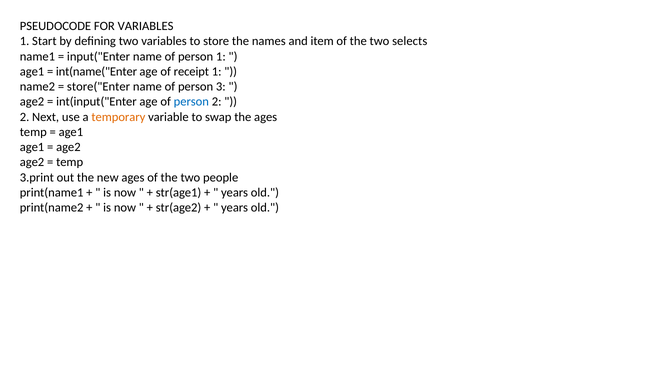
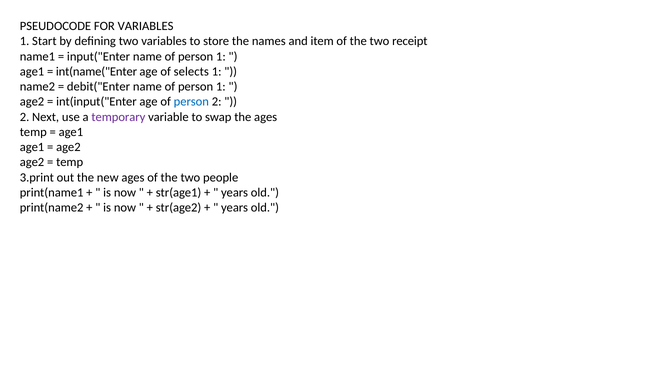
selects: selects -> receipt
receipt: receipt -> selects
store("Enter: store("Enter -> debit("Enter
3 at (221, 87): 3 -> 1
temporary colour: orange -> purple
